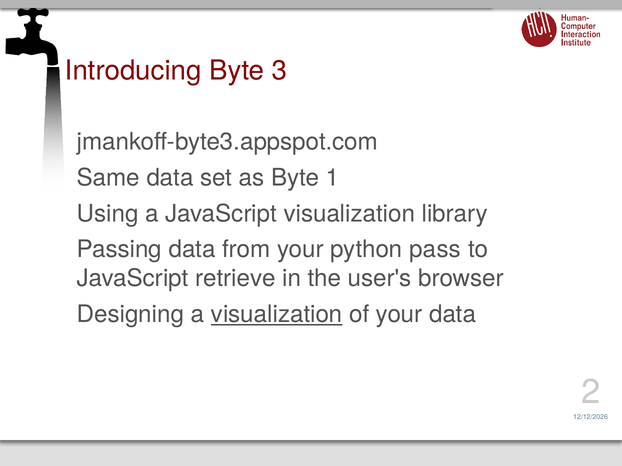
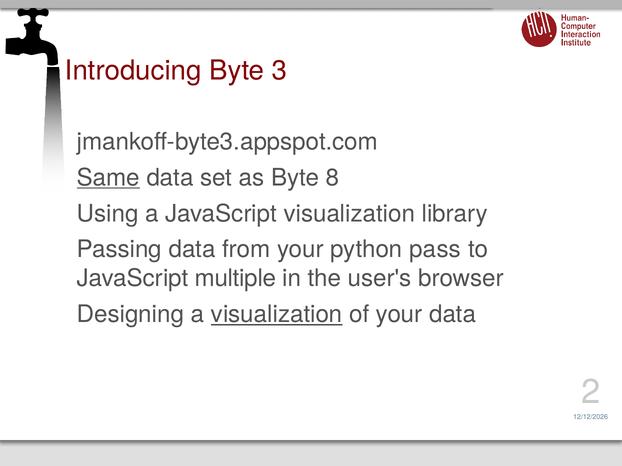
Same underline: none -> present
1: 1 -> 8
retrieve: retrieve -> multiple
